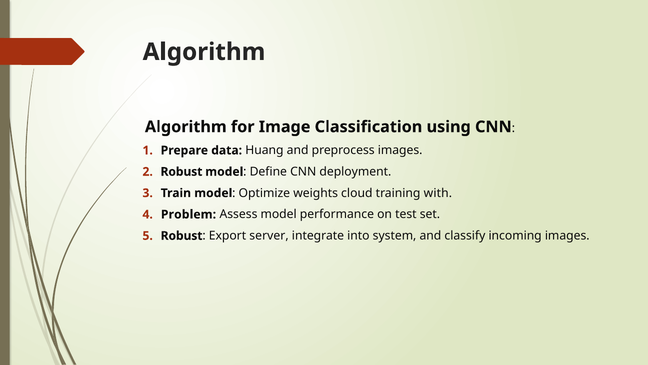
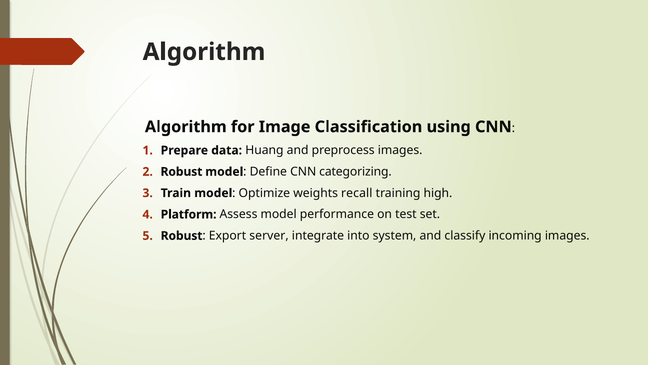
deployment: deployment -> categorizing
cloud: cloud -> recall
with: with -> high
Problem: Problem -> Platform
